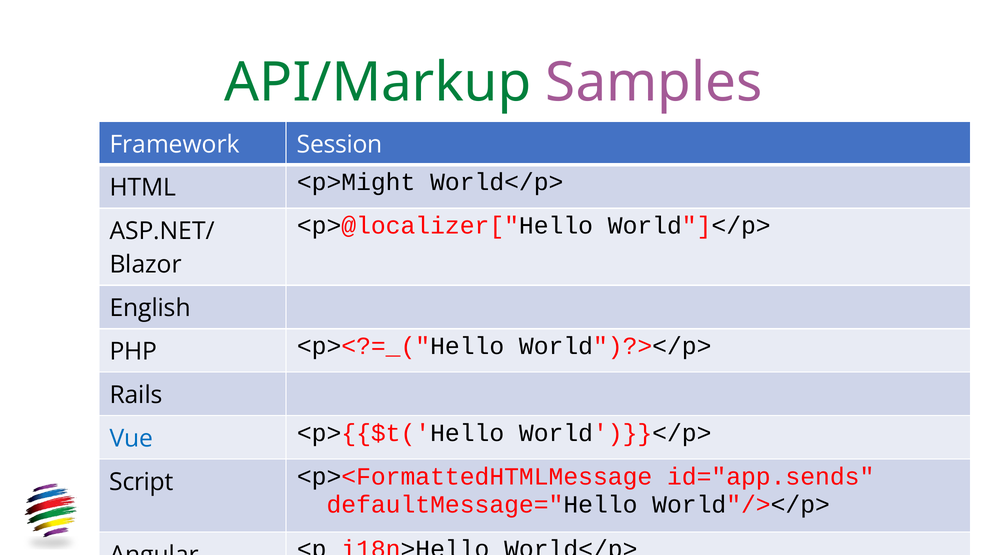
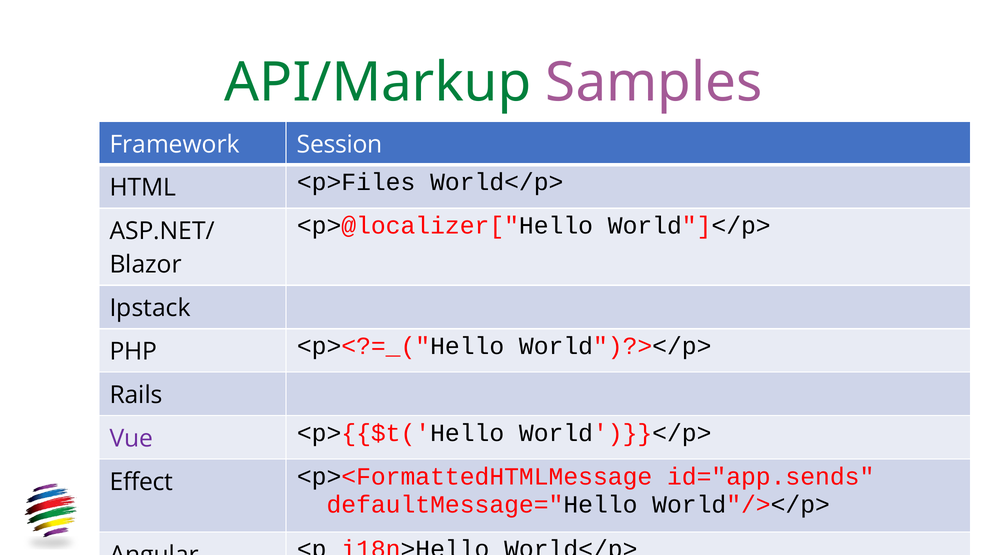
<p>Might: <p>Might -> <p>Files
English: English -> Ipstack
Vue colour: blue -> purple
Script: Script -> Effect
